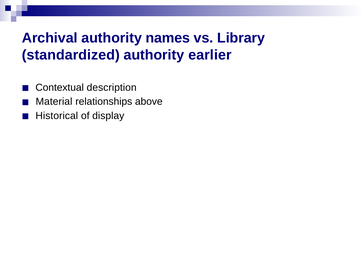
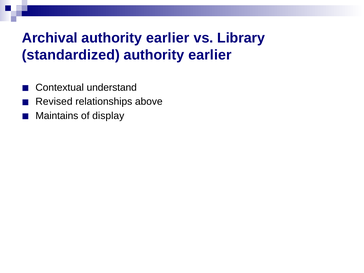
Archival authority names: names -> earlier
description: description -> understand
Material: Material -> Revised
Historical: Historical -> Maintains
